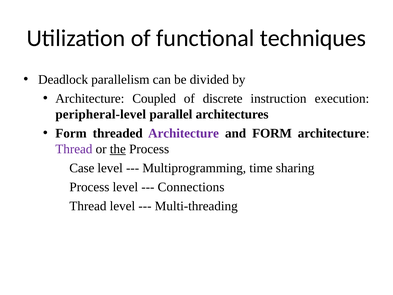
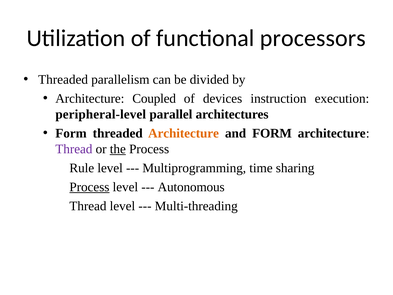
techniques: techniques -> processors
Deadlock at (63, 79): Deadlock -> Threaded
discrete: discrete -> devices
Architecture at (184, 133) colour: purple -> orange
Case: Case -> Rule
Process at (89, 187) underline: none -> present
Connections: Connections -> Autonomous
